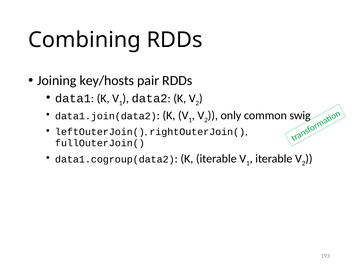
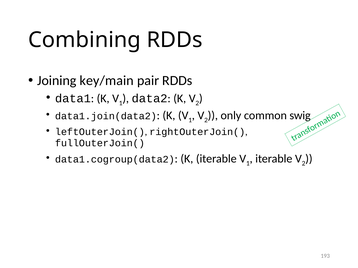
key/hosts: key/hosts -> key/main
